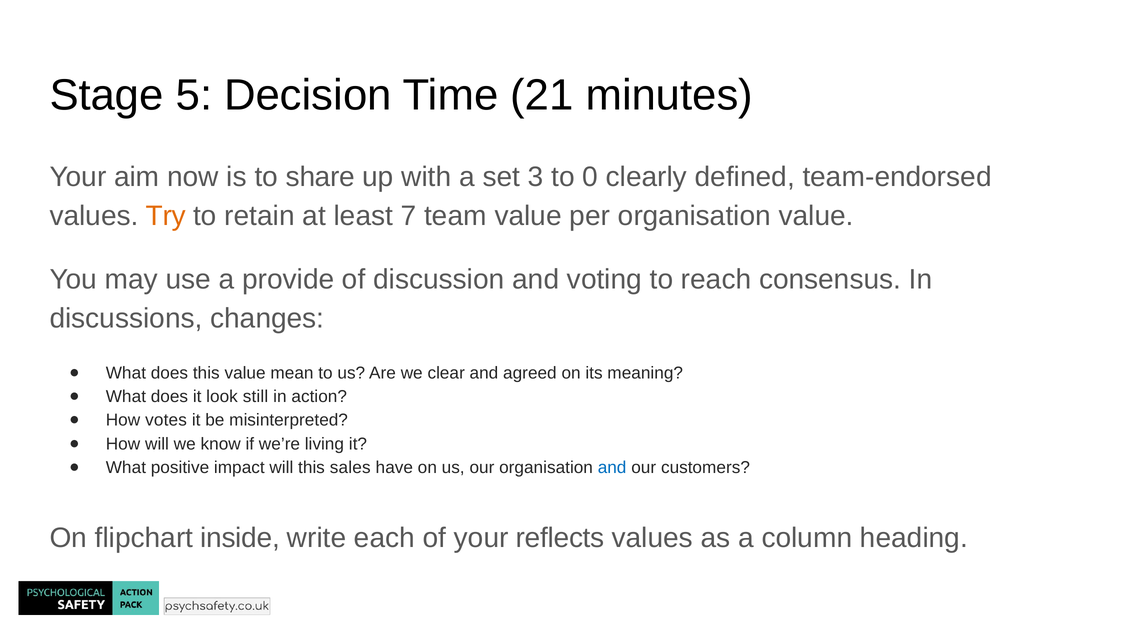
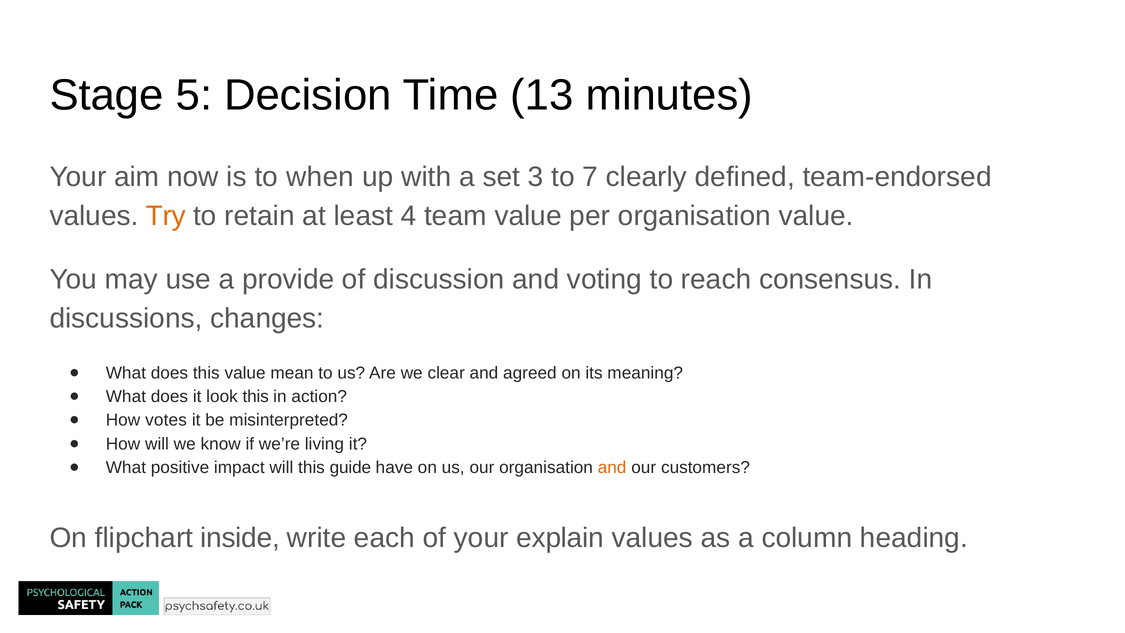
21: 21 -> 13
share: share -> when
0: 0 -> 7
7: 7 -> 4
look still: still -> this
sales: sales -> guide
and at (612, 468) colour: blue -> orange
reflects: reflects -> explain
